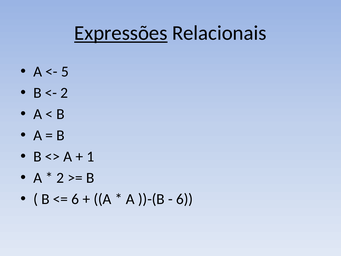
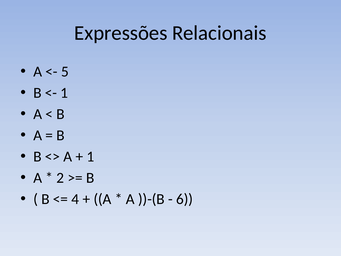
Expressões underline: present -> none
2 at (64, 93): 2 -> 1
6 at (75, 199): 6 -> 4
